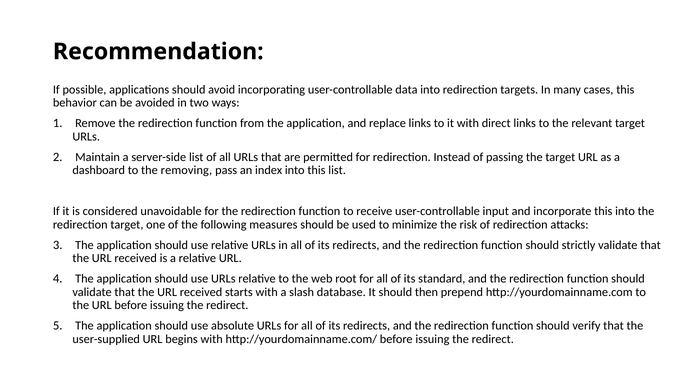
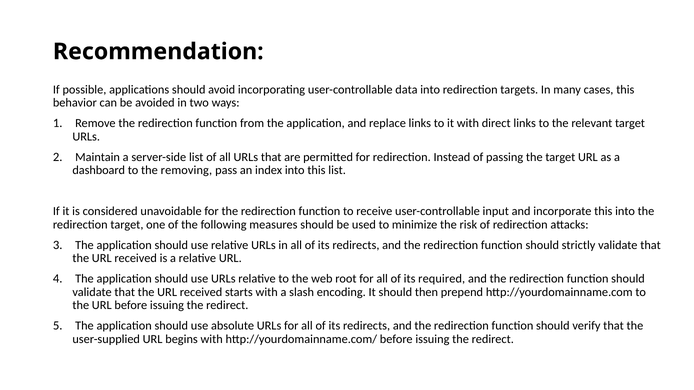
standard: standard -> required
database: database -> encoding
